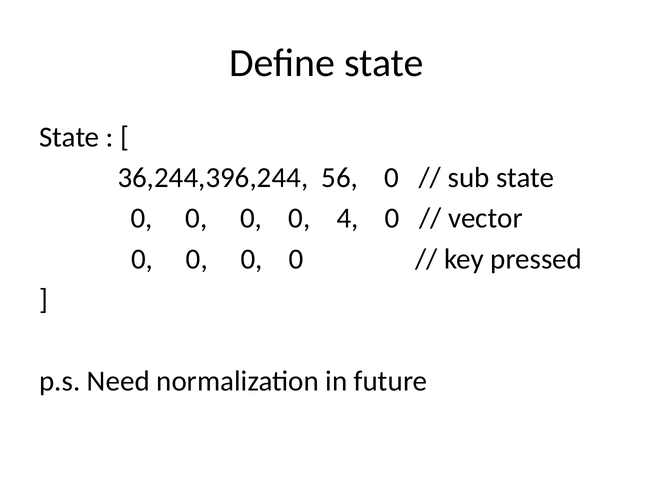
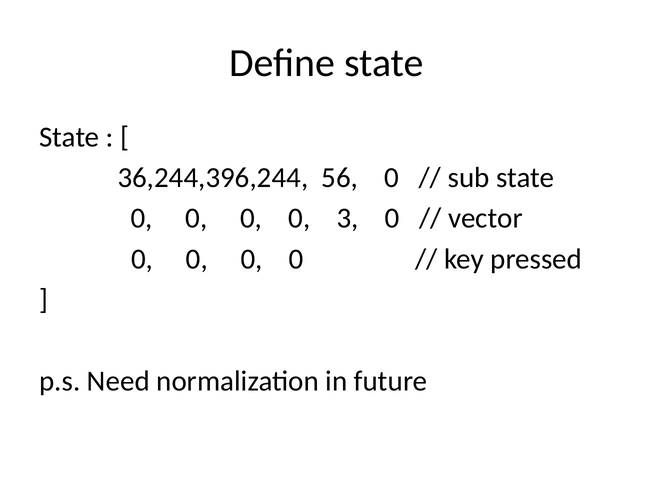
4: 4 -> 3
